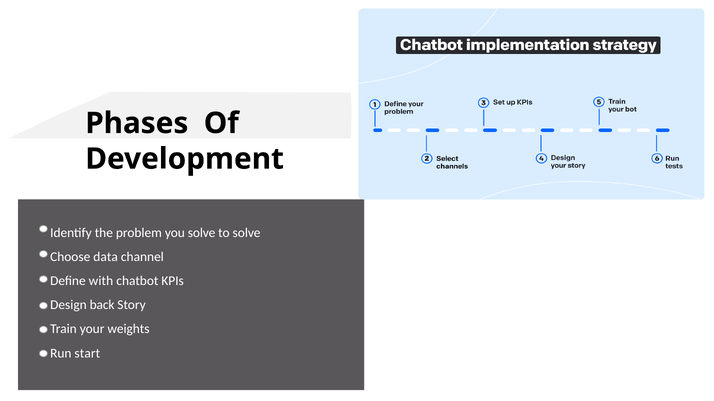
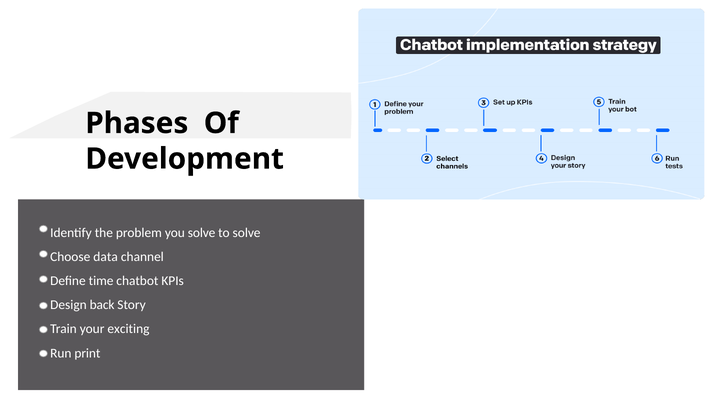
with: with -> time
weights: weights -> exciting
start: start -> print
